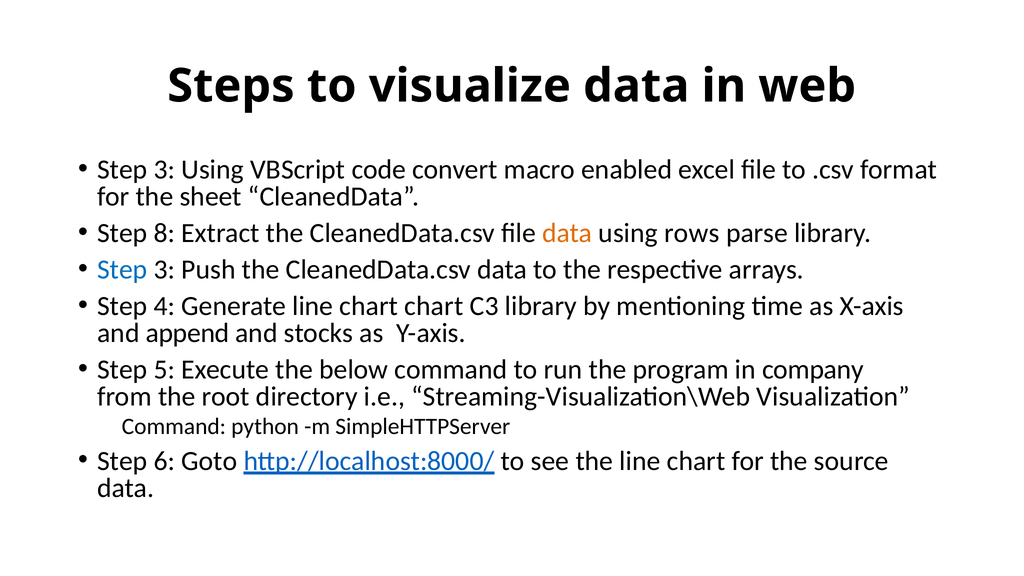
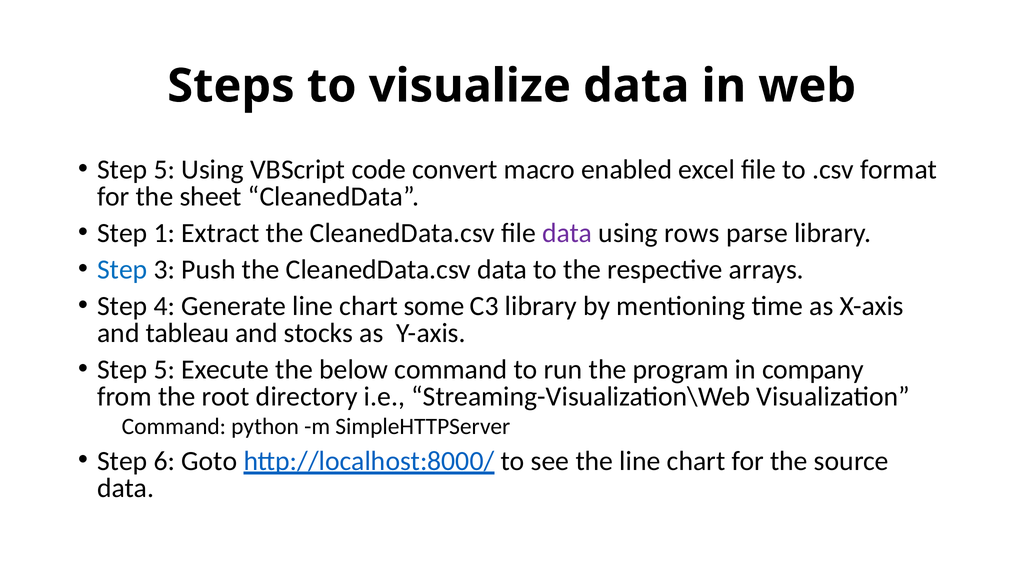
3 at (164, 170): 3 -> 5
8: 8 -> 1
data at (567, 233) colour: orange -> purple
chart chart: chart -> some
append: append -> tableau
